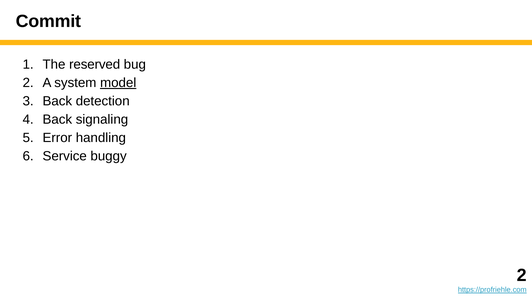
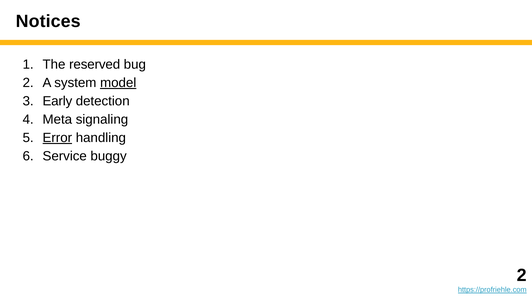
Commit: Commit -> Notices
Back at (57, 101): Back -> Early
Back at (57, 120): Back -> Meta
Error underline: none -> present
